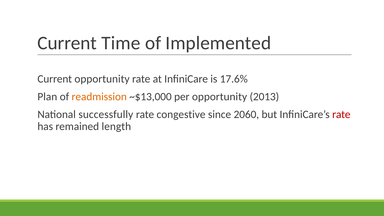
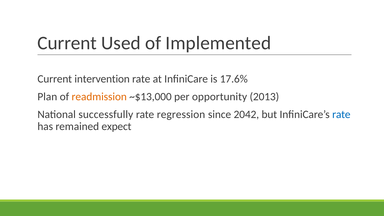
Time: Time -> Used
Current opportunity: opportunity -> intervention
congestive: congestive -> regression
2060: 2060 -> 2042
rate at (341, 114) colour: red -> blue
length: length -> expect
